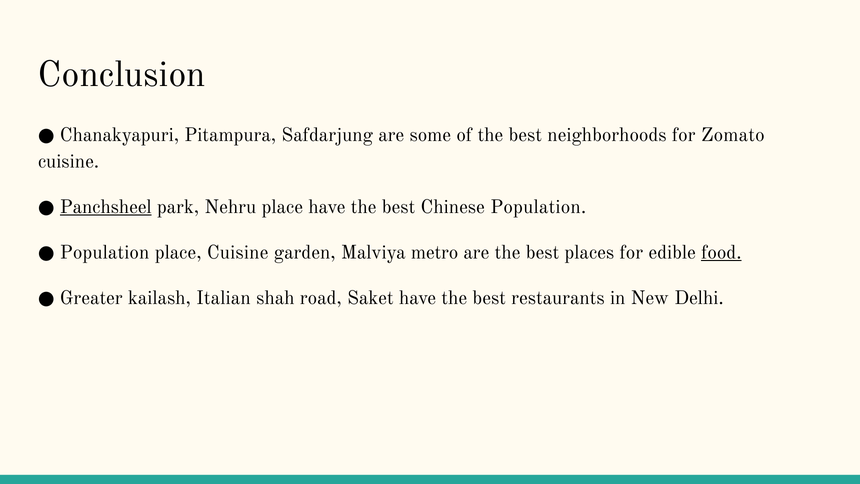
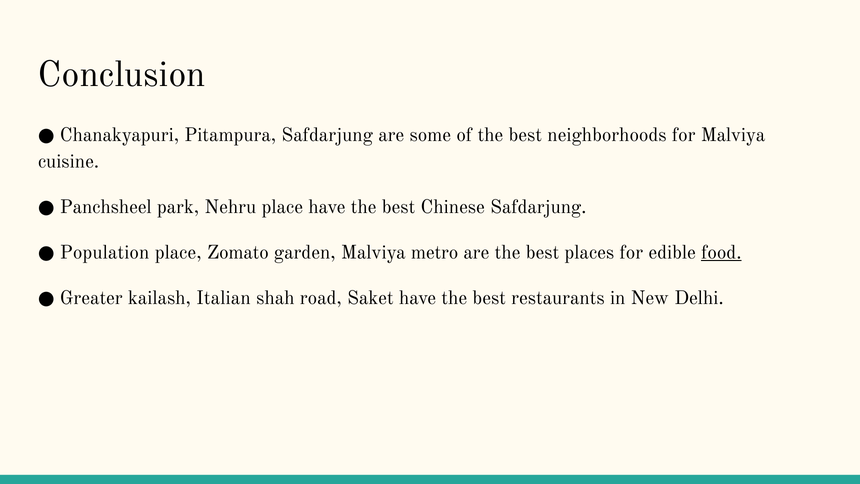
for Zomato: Zomato -> Malviya
Panchsheel underline: present -> none
Chinese Population: Population -> Safdarjung
place Cuisine: Cuisine -> Zomato
